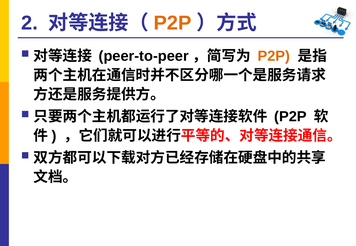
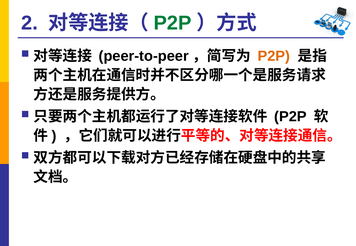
P2P at (173, 23) colour: orange -> green
